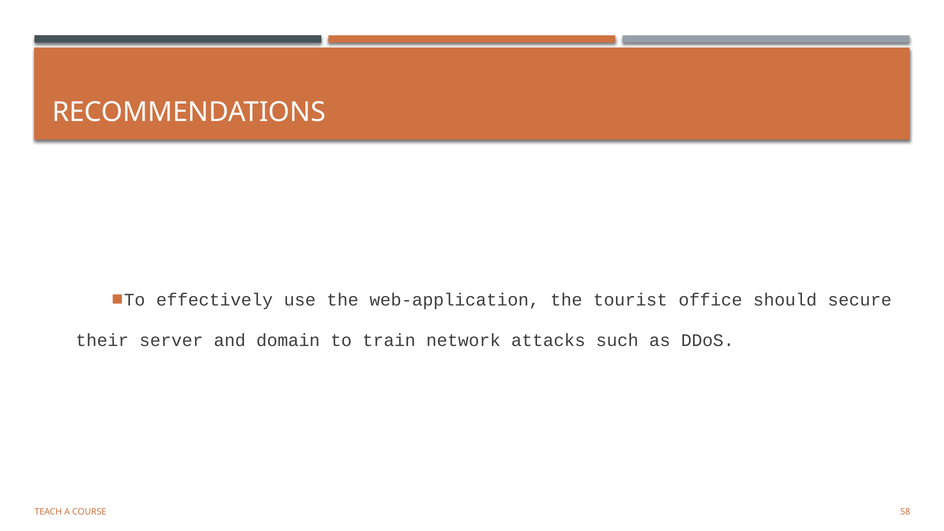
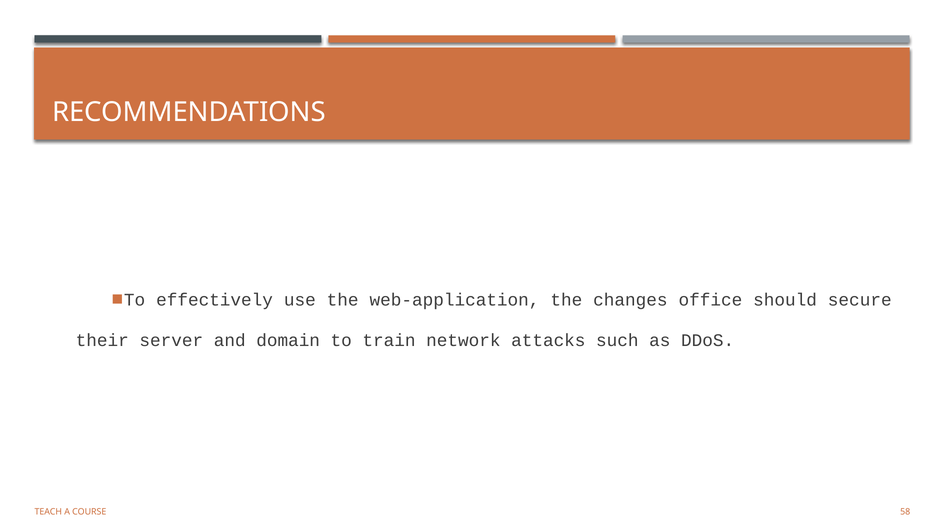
tourist: tourist -> changes
